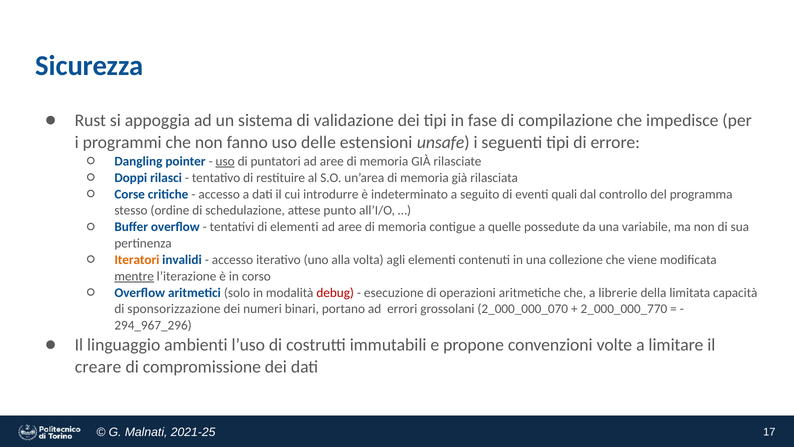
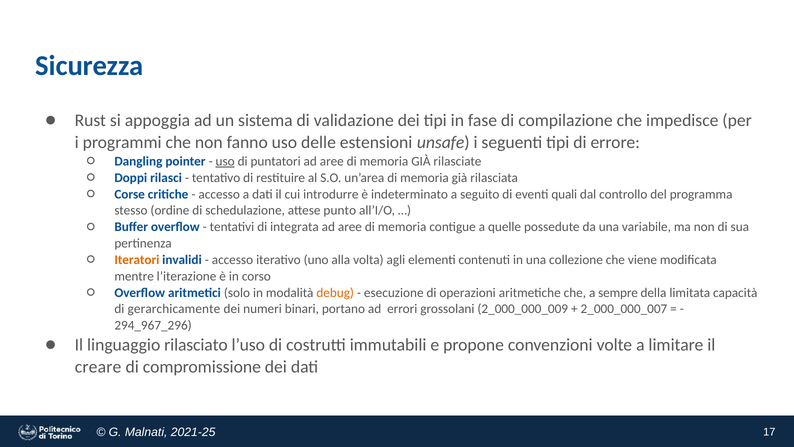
di elementi: elementi -> integrata
mentre underline: present -> none
debug colour: red -> orange
librerie: librerie -> sempre
sponsorizzazione: sponsorizzazione -> gerarchicamente
2_000_000_070: 2_000_000_070 -> 2_000_000_009
2_000_000_770: 2_000_000_770 -> 2_000_000_007
ambienti: ambienti -> rilasciato
